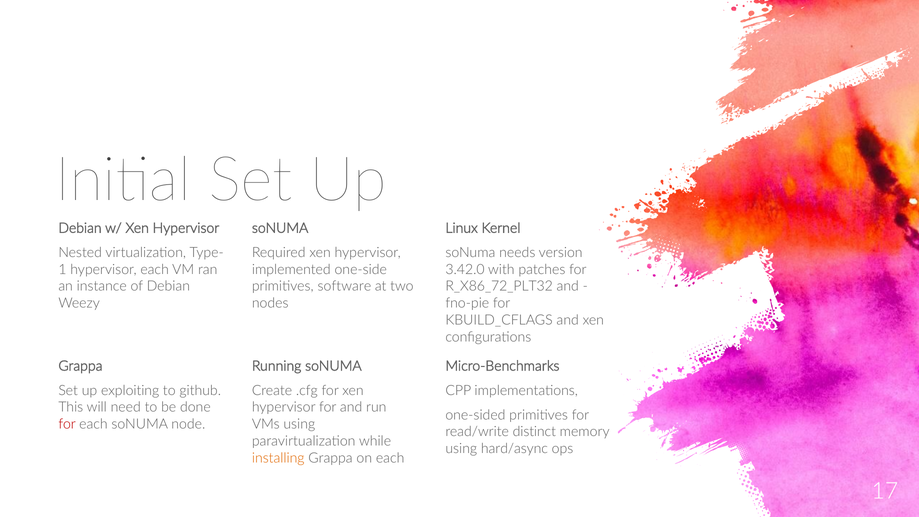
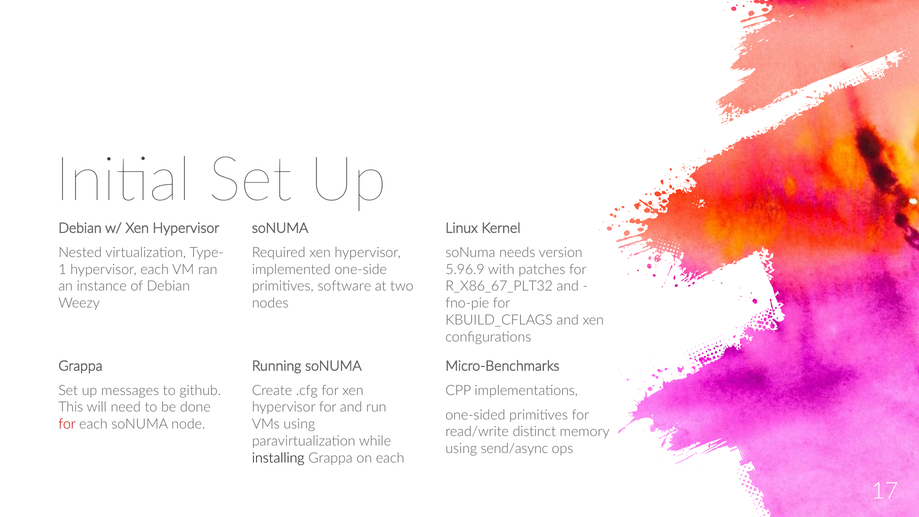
3.42.0: 3.42.0 -> 5.96.9
R_X86_72_PLT32: R_X86_72_PLT32 -> R_X86_67_PLT32
exploiting: exploiting -> messages
hard/async: hard/async -> send/async
installing colour: orange -> black
